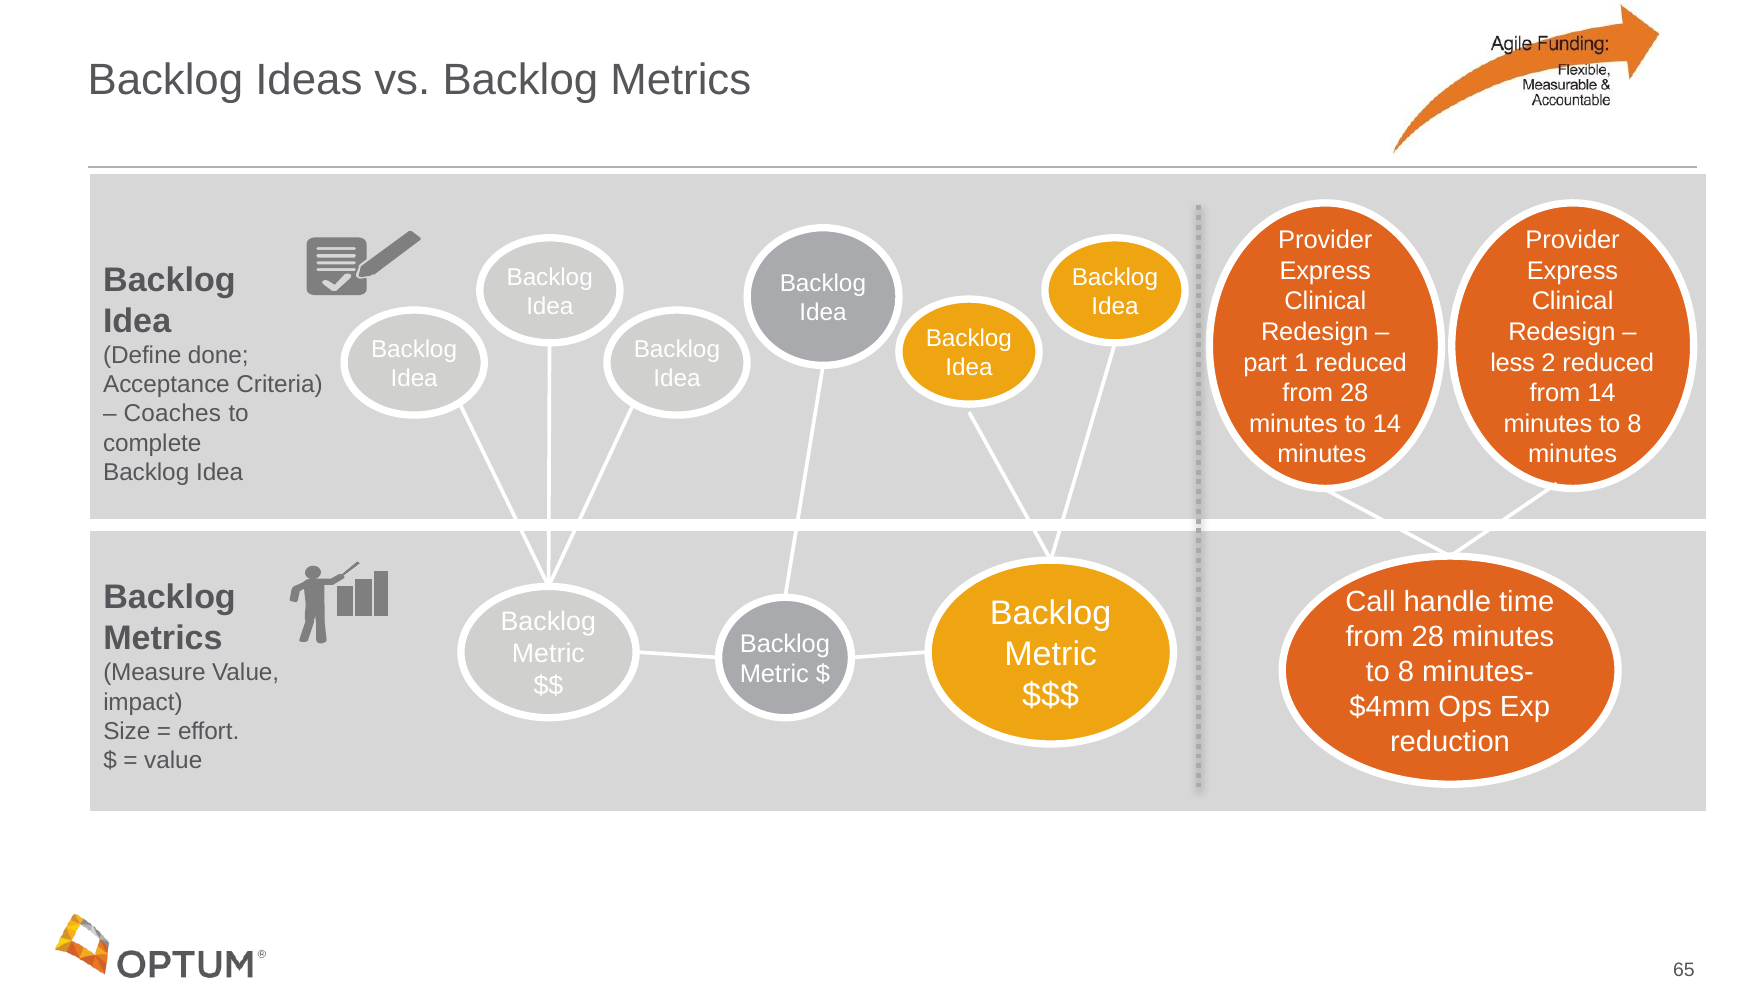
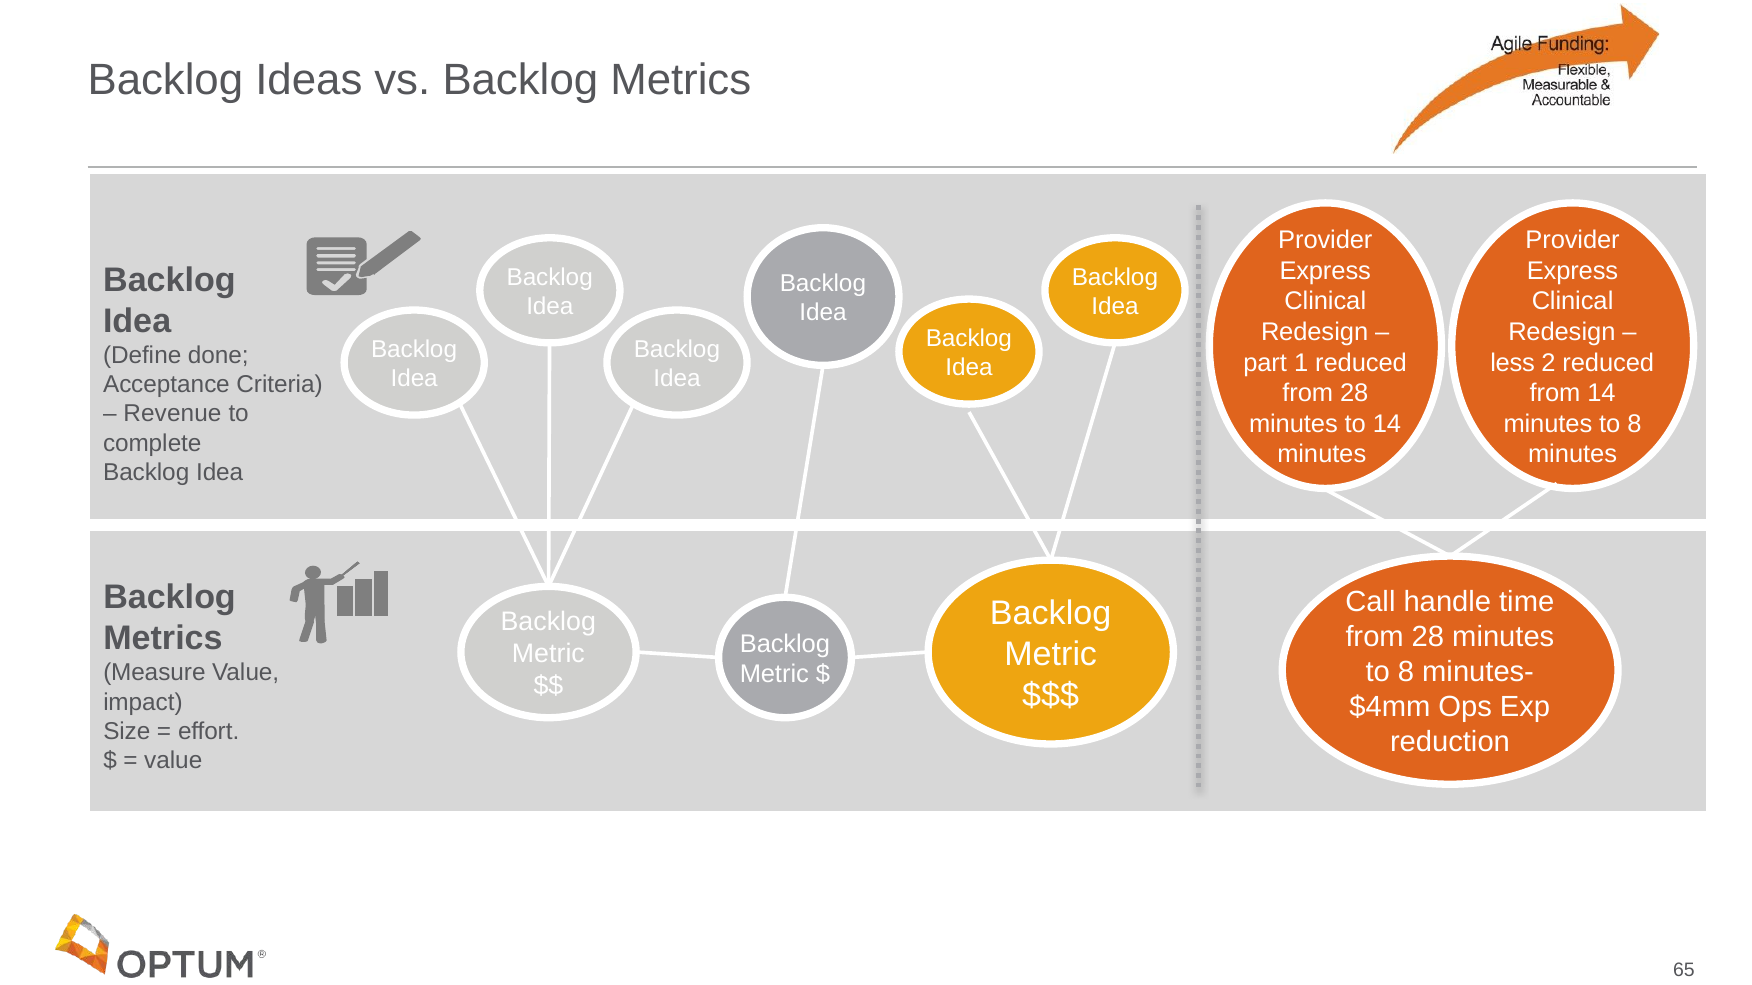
Coaches: Coaches -> Revenue
